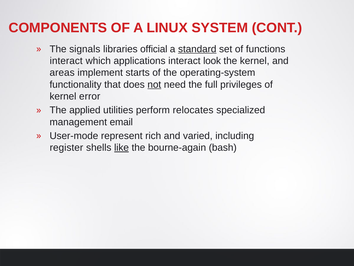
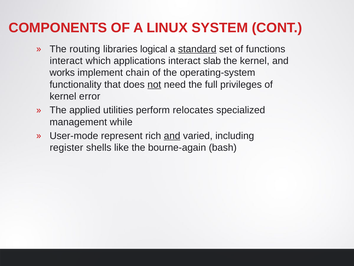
signals: signals -> routing
official: official -> logical
look: look -> slab
areas: areas -> works
starts: starts -> chain
email: email -> while
and at (172, 136) underline: none -> present
like underline: present -> none
